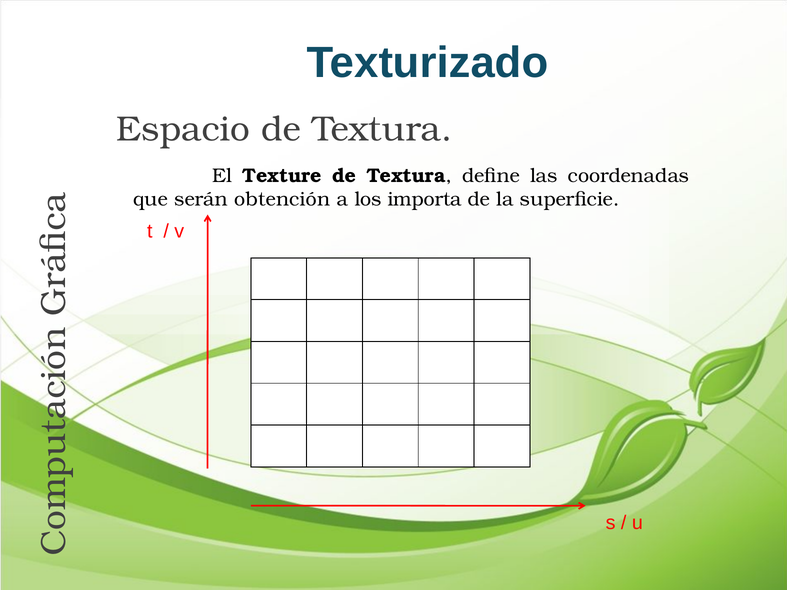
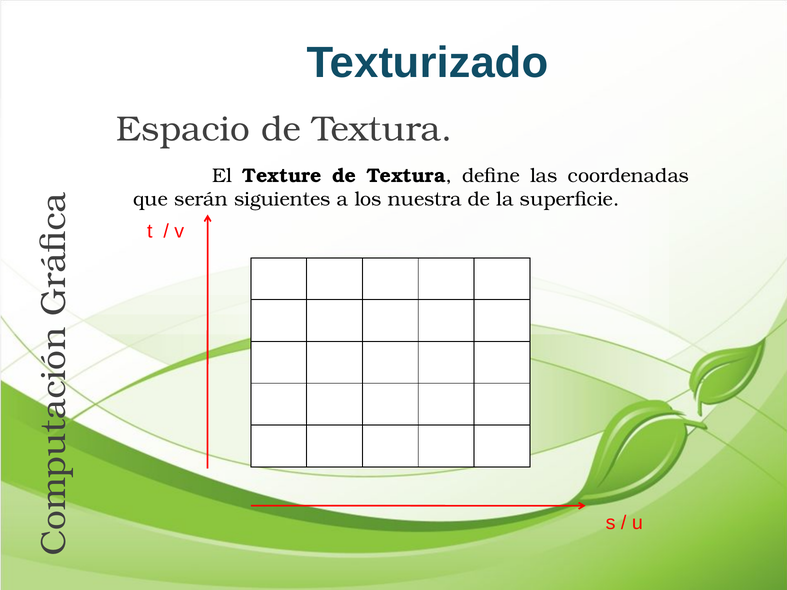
obtención: obtención -> siguientes
importa: importa -> nuestra
